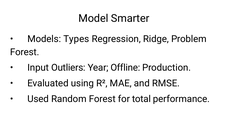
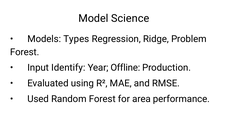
Smarter: Smarter -> Science
Outliers: Outliers -> Identify
total: total -> area
